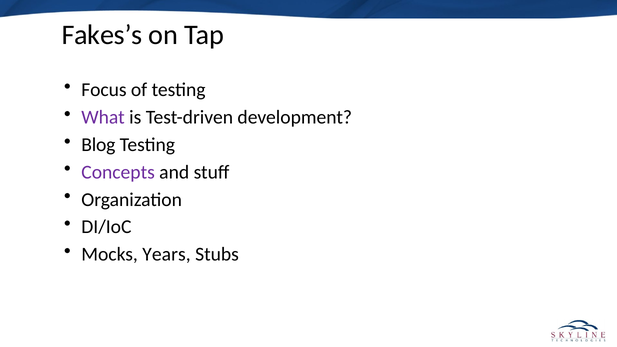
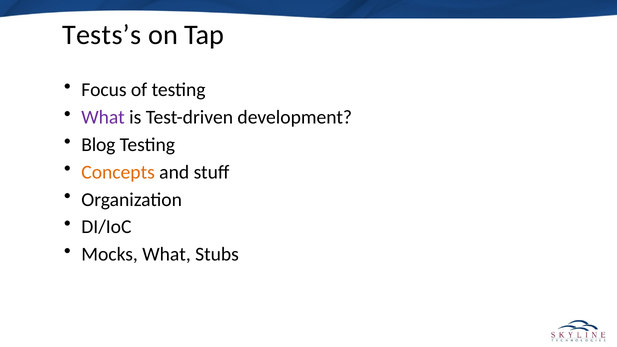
Fakes’s: Fakes’s -> Tests’s
Concepts colour: purple -> orange
Mocks Years: Years -> What
